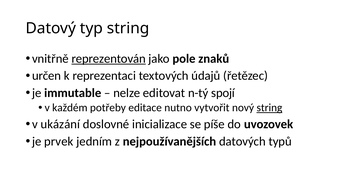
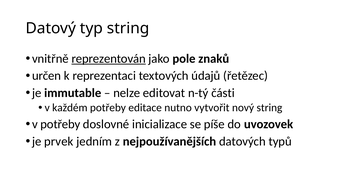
spojí: spojí -> části
string at (269, 107) underline: present -> none
v ukázání: ukázání -> potřeby
